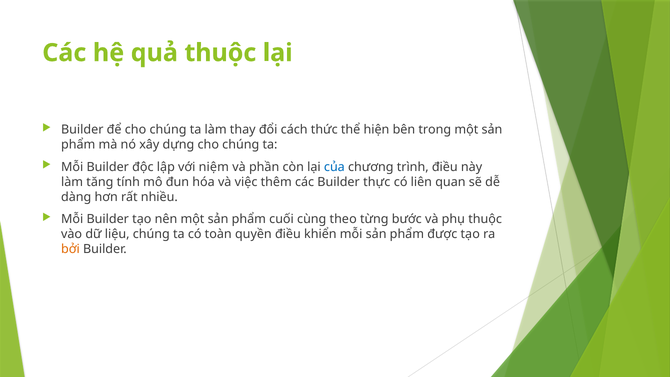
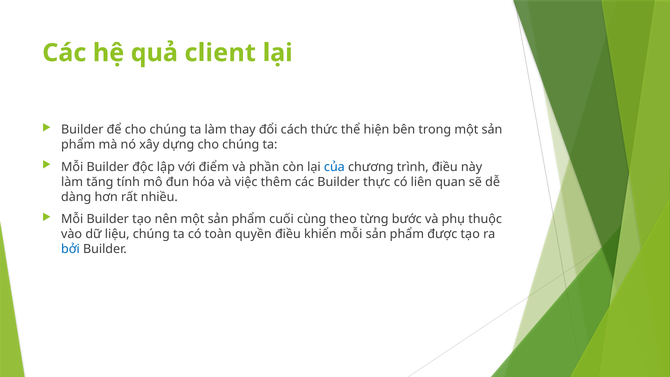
quả thuộc: thuộc -> client
niệm: niệm -> điểm
bởi colour: orange -> blue
